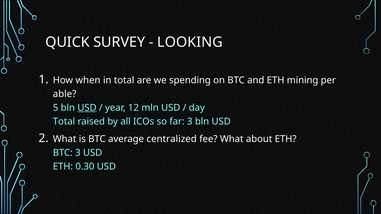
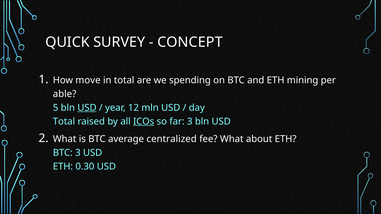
LOOKING: LOOKING -> CONCEPT
when: when -> move
ICOs underline: none -> present
